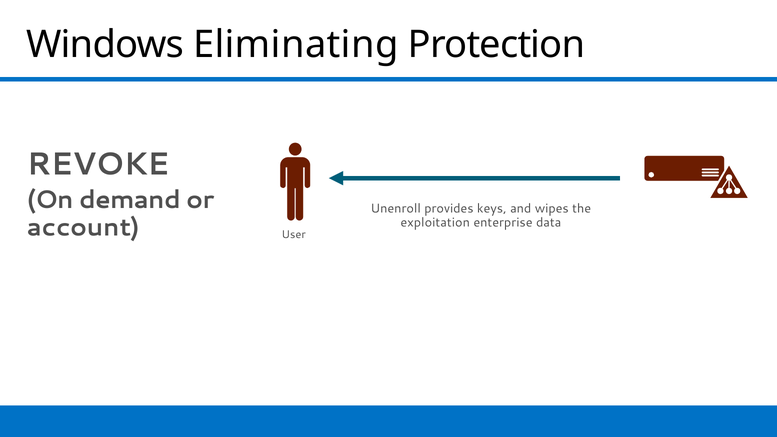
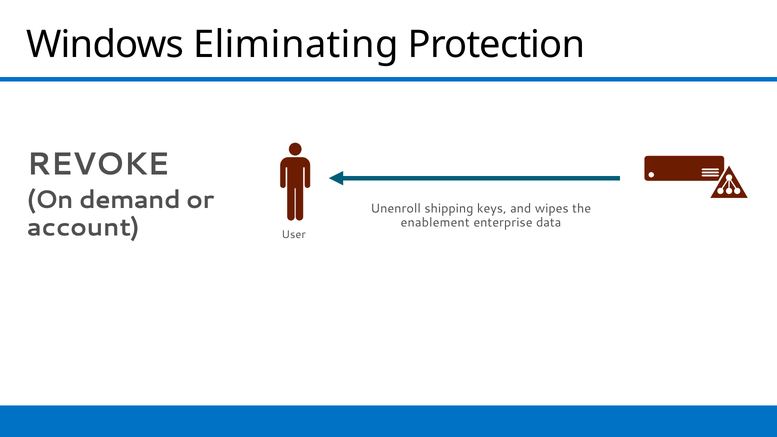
provides: provides -> shipping
exploitation: exploitation -> enablement
